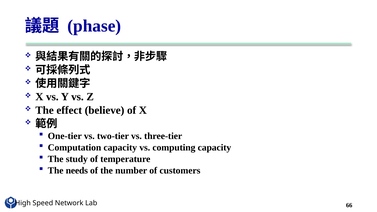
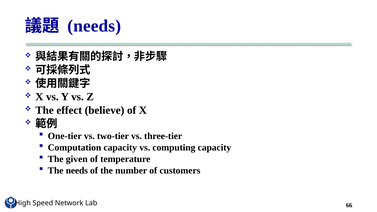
phase at (94, 26): phase -> needs
study: study -> given
